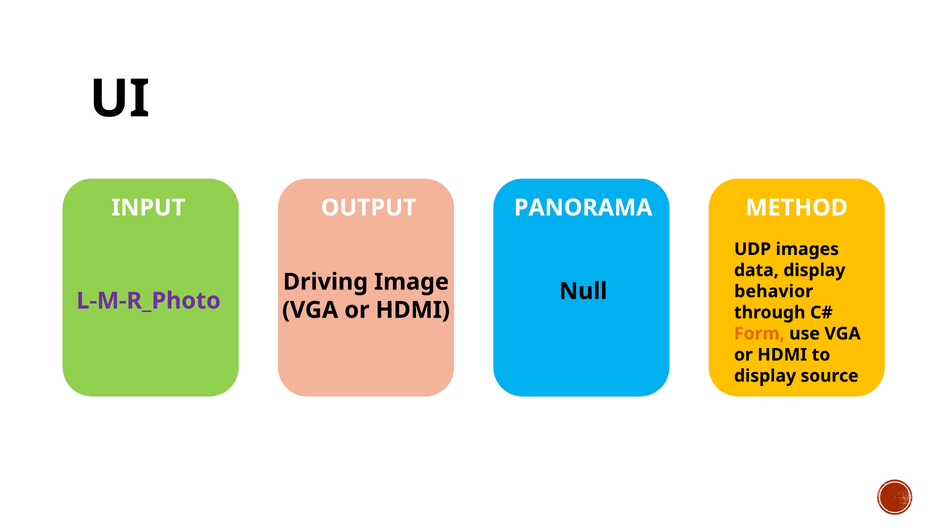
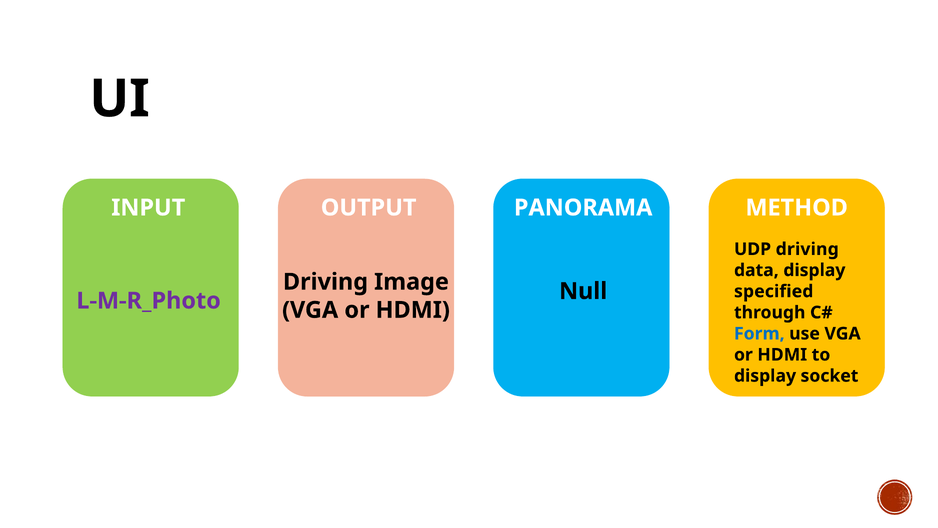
UDP images: images -> driving
behavior: behavior -> specified
Form colour: orange -> blue
source: source -> socket
